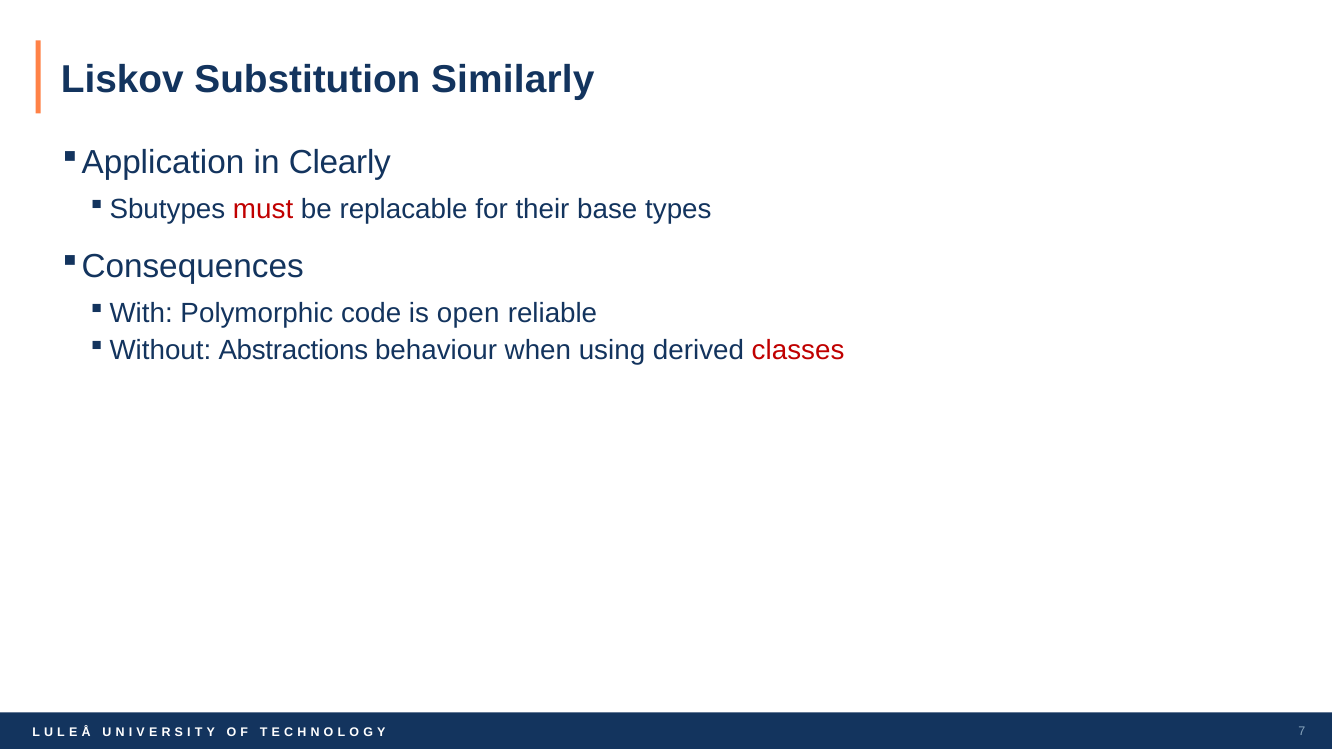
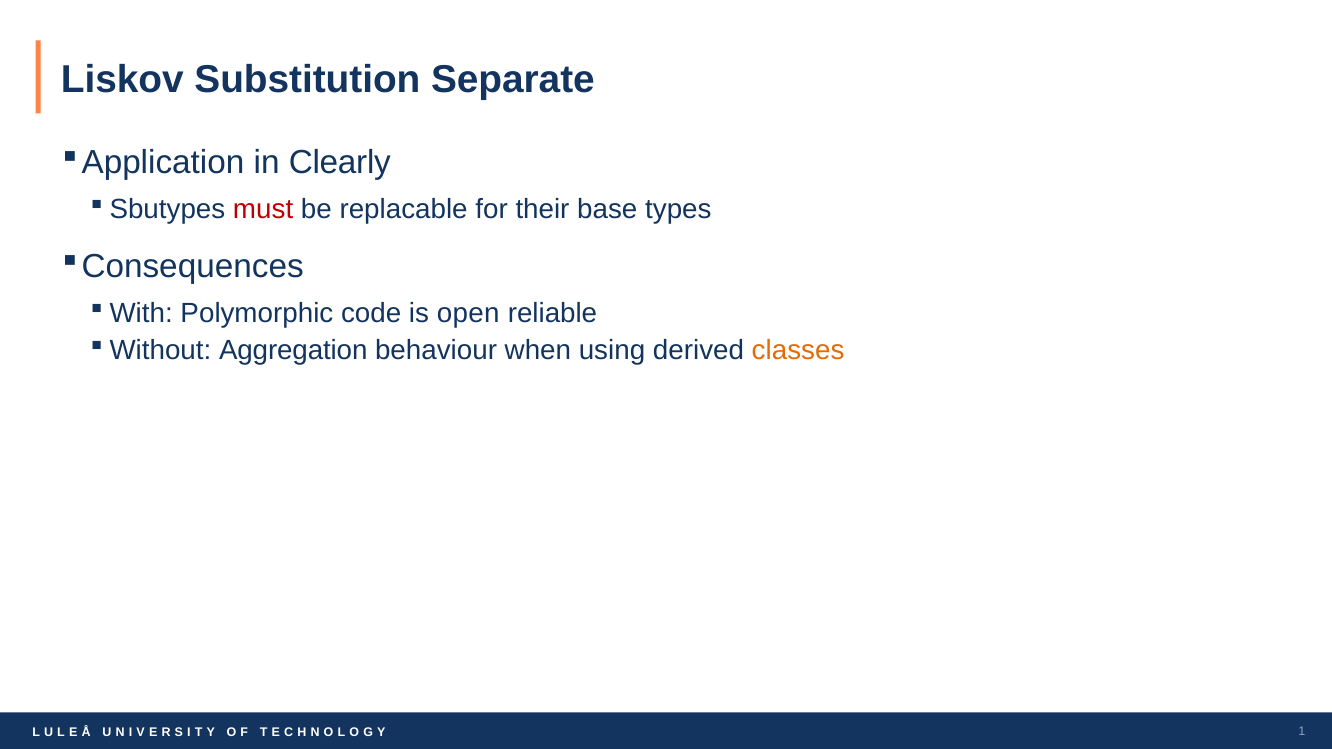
Similarly: Similarly -> Separate
Abstractions: Abstractions -> Aggregation
classes colour: red -> orange
7: 7 -> 1
